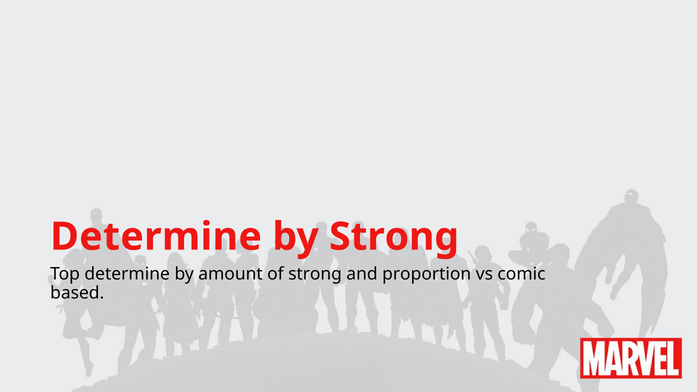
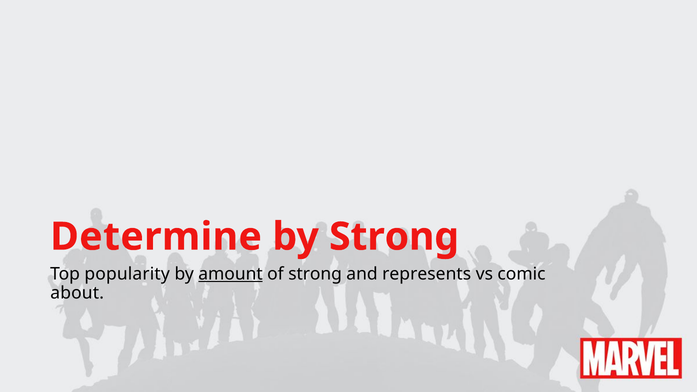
Top determine: determine -> popularity
amount underline: none -> present
proportion: proportion -> represents
based: based -> about
